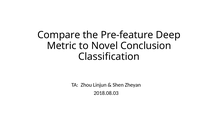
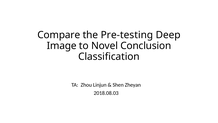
Pre-feature: Pre-feature -> Pre-testing
Metric: Metric -> Image
